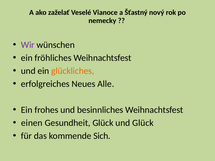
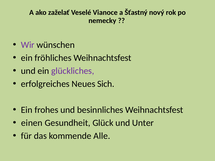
glückliches colour: orange -> purple
Alle: Alle -> Sich
und Glück: Glück -> Unter
Sich: Sich -> Alle
